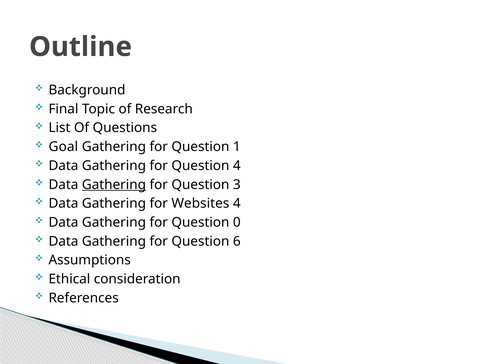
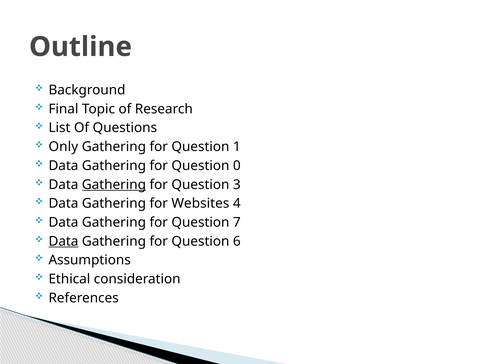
Goal: Goal -> Only
Question 4: 4 -> 0
0: 0 -> 7
Data at (63, 242) underline: none -> present
